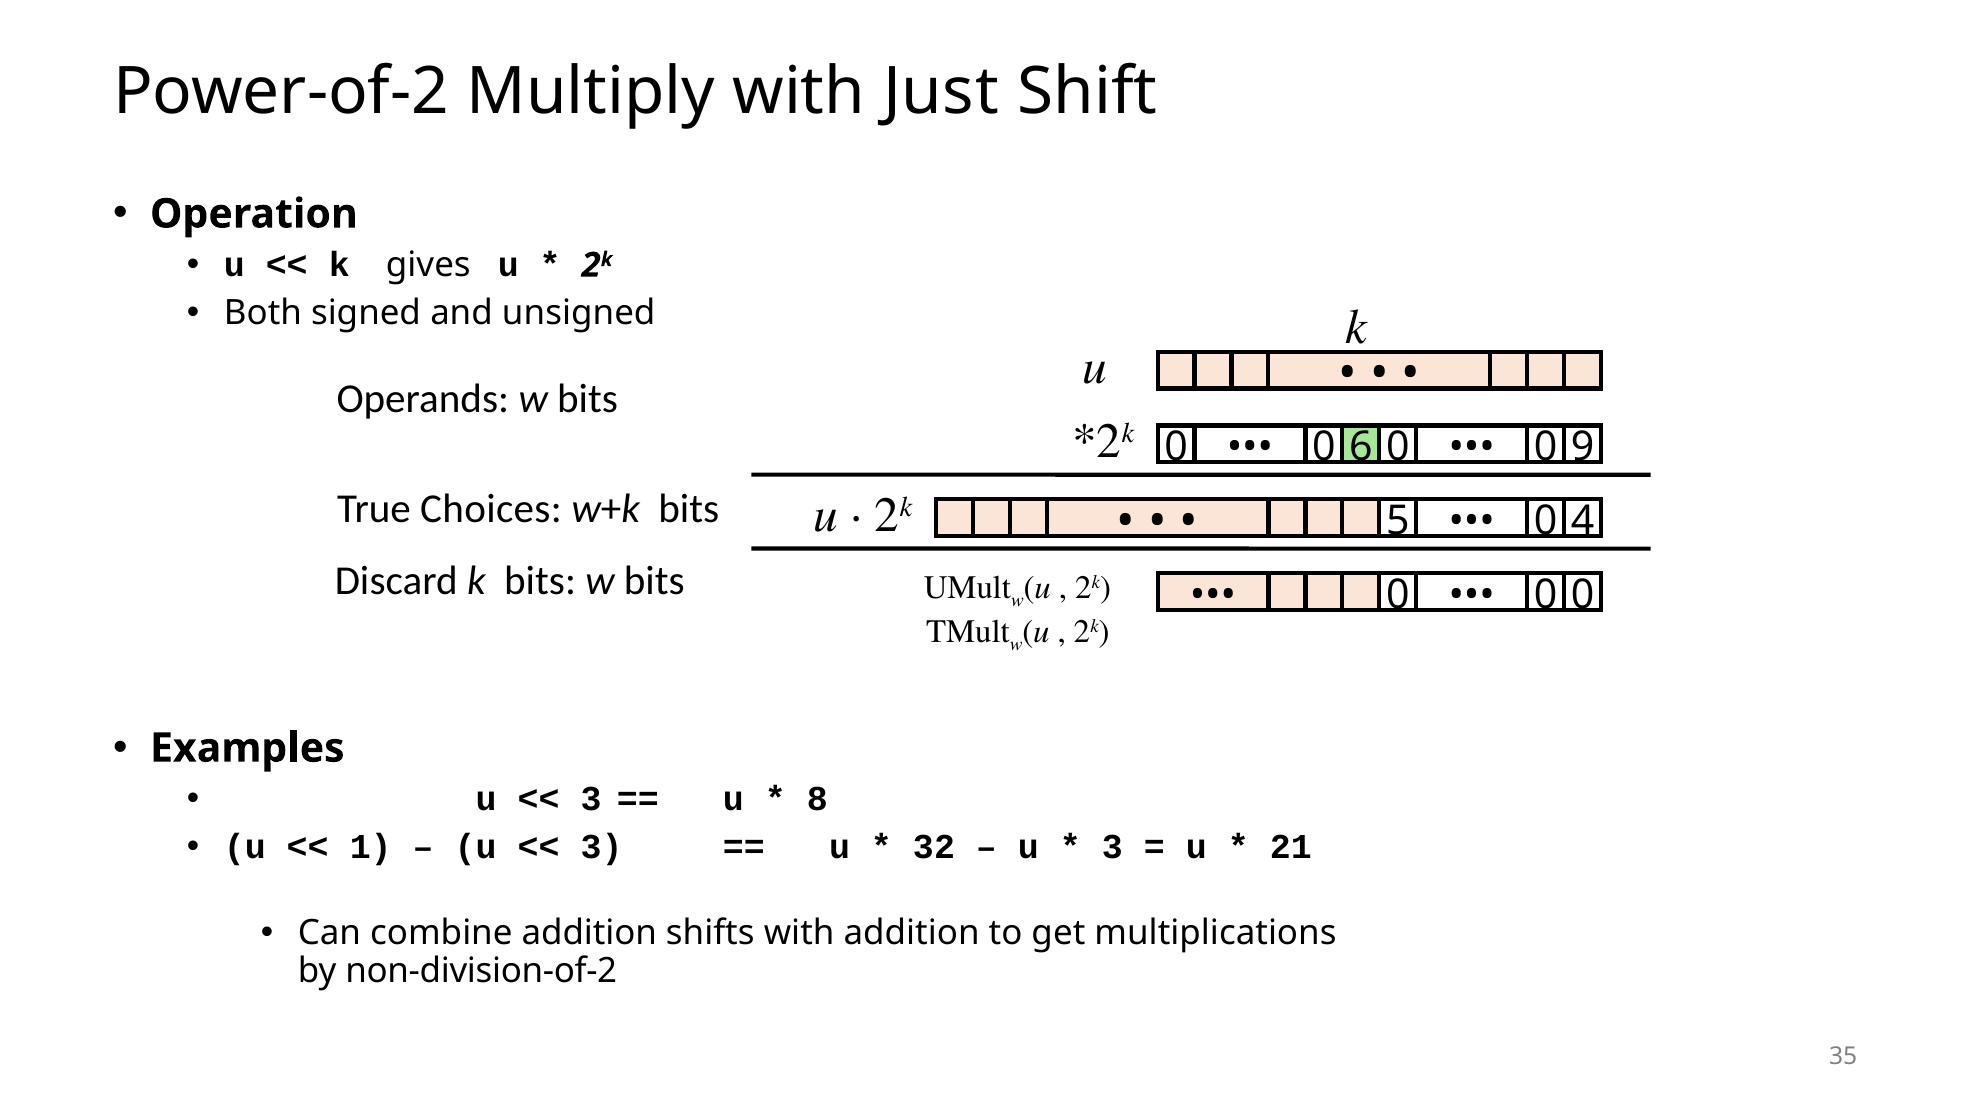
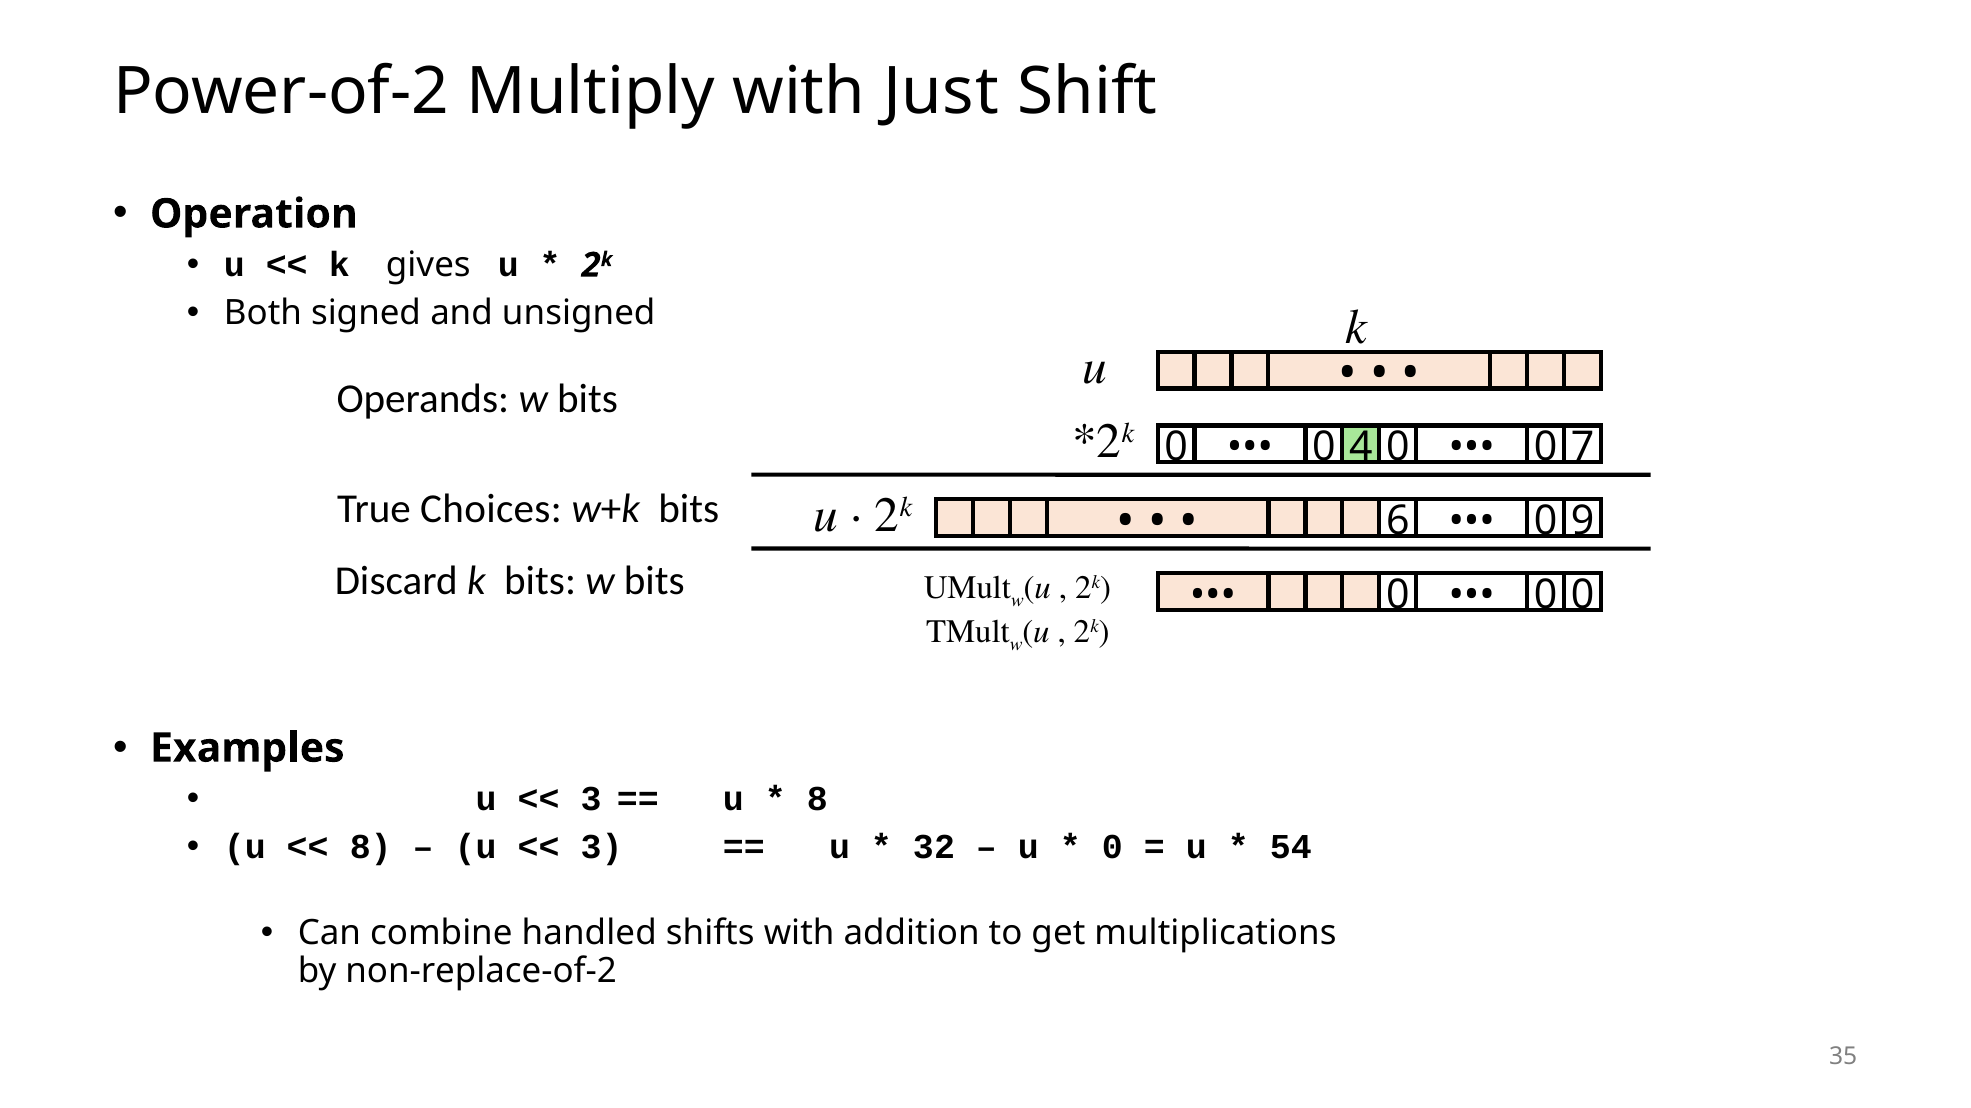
6: 6 -> 4
9: 9 -> 7
5: 5 -> 6
4: 4 -> 9
1 at (371, 848): 1 -> 8
3 at (1112, 848): 3 -> 0
21: 21 -> 54
combine addition: addition -> handled
non-division-of-2: non-division-of-2 -> non-replace-of-2
